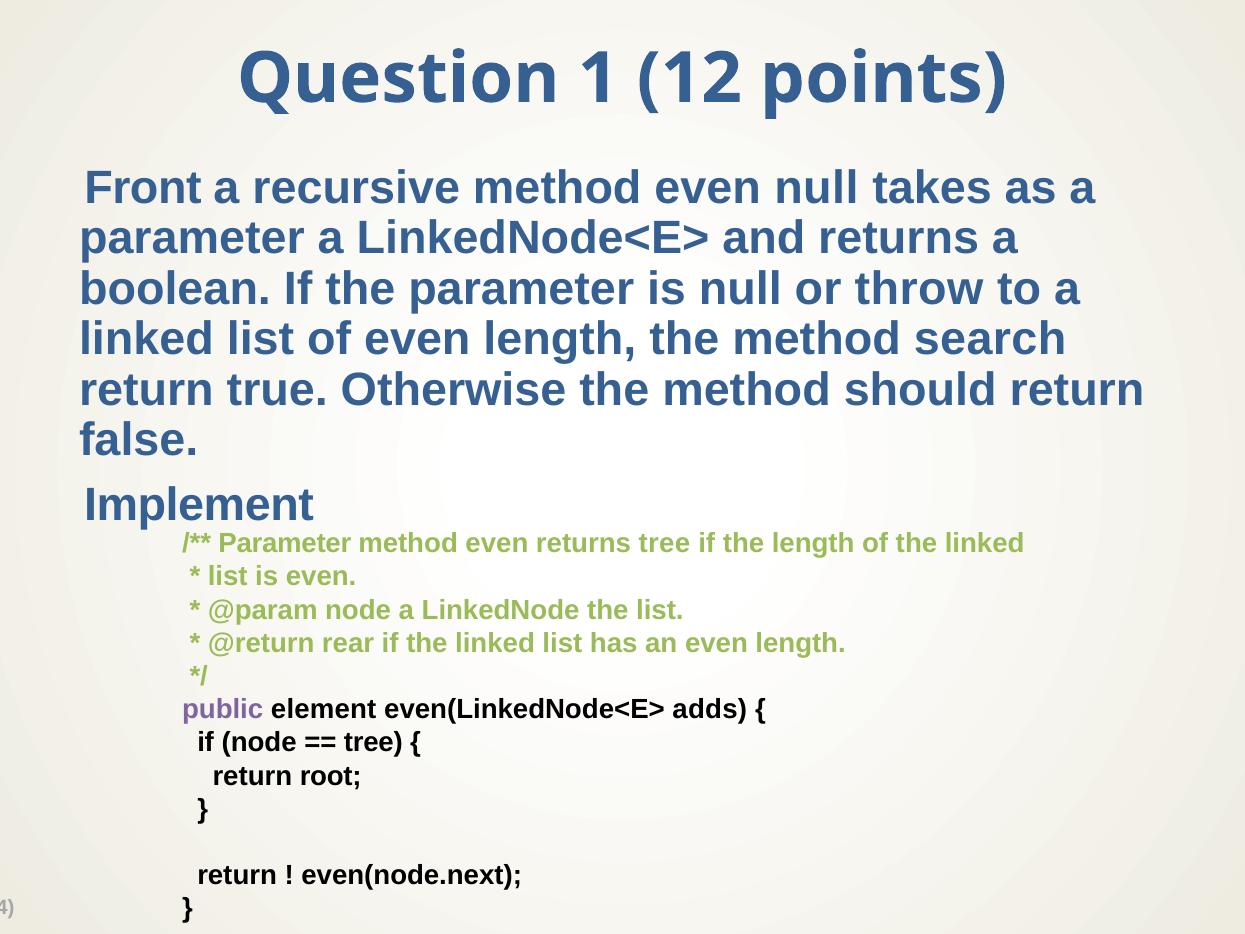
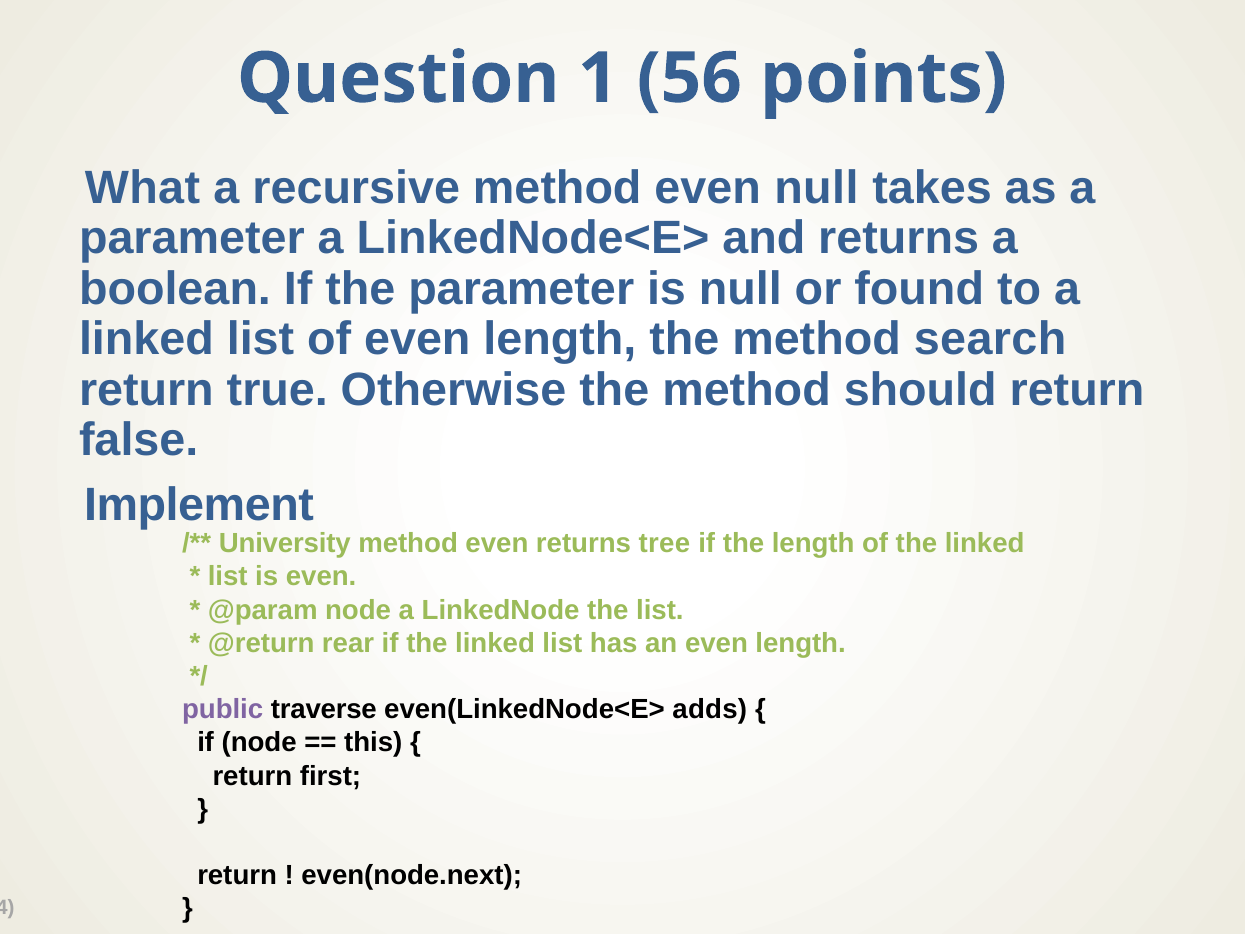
12: 12 -> 56
Front: Front -> What
throw: throw -> found
Parameter at (285, 543): Parameter -> University
element: element -> traverse
tree at (373, 743): tree -> this
root: root -> first
